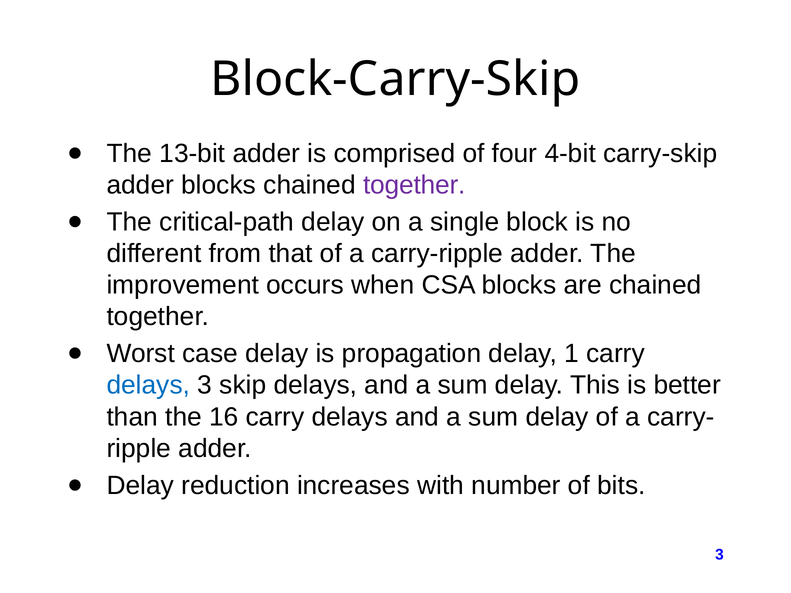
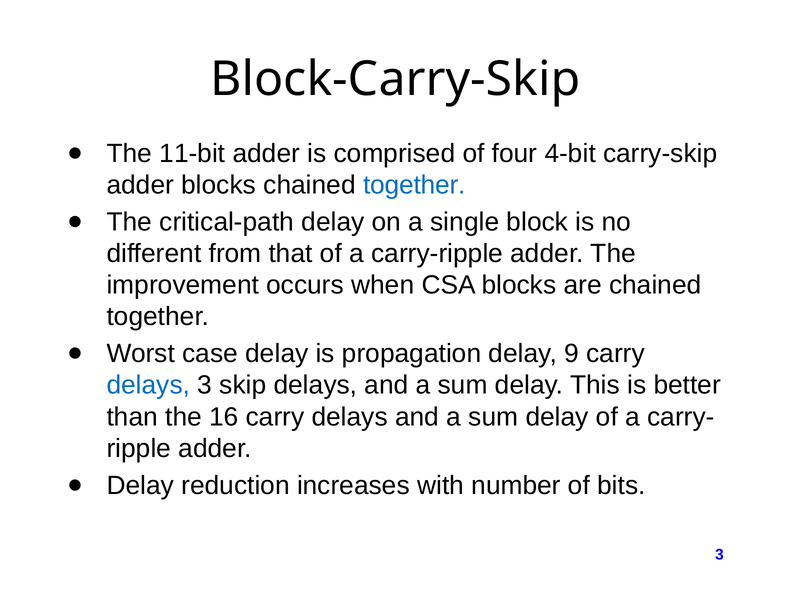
13-bit: 13-bit -> 11-bit
together at (414, 185) colour: purple -> blue
1: 1 -> 9
